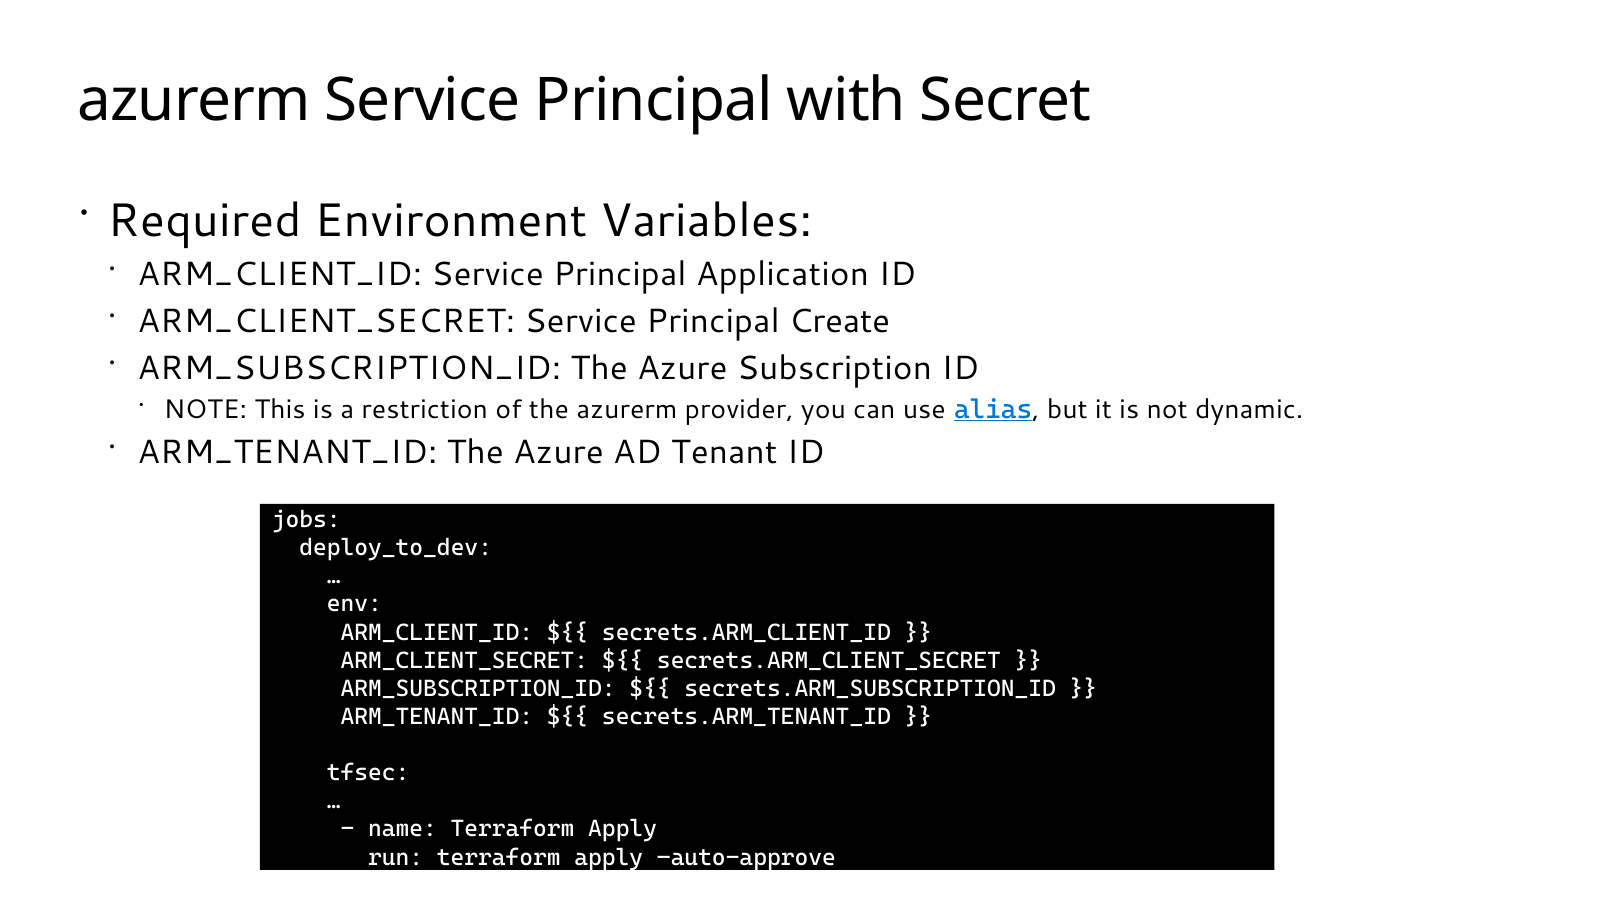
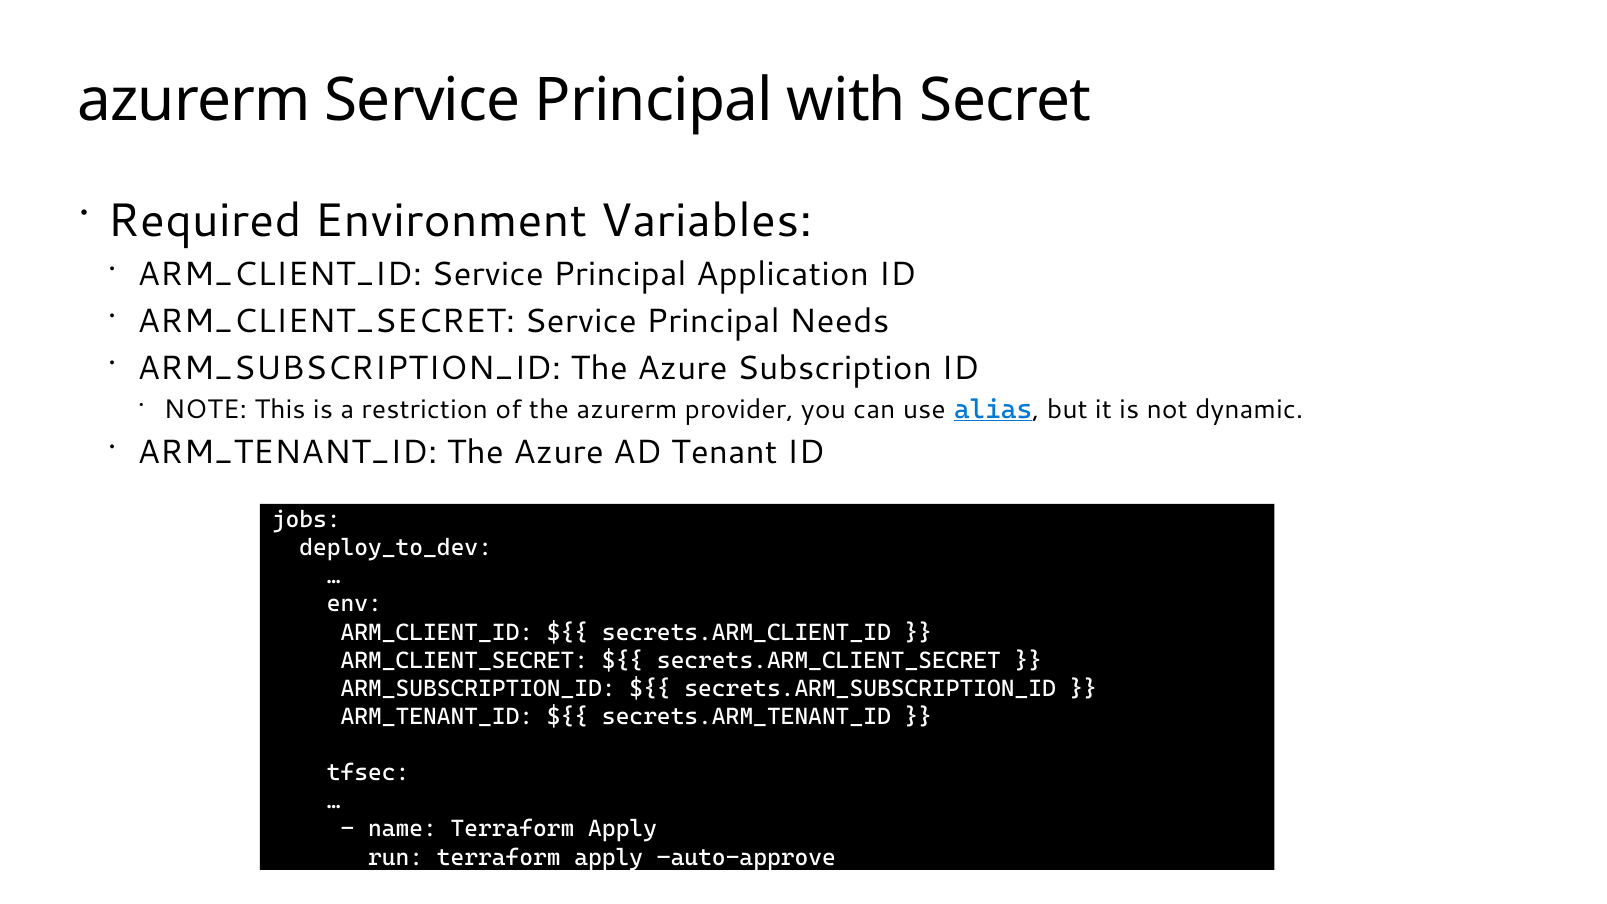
Create: Create -> Needs
